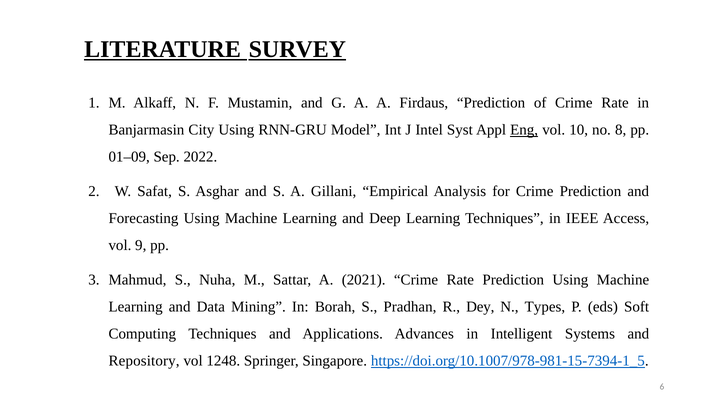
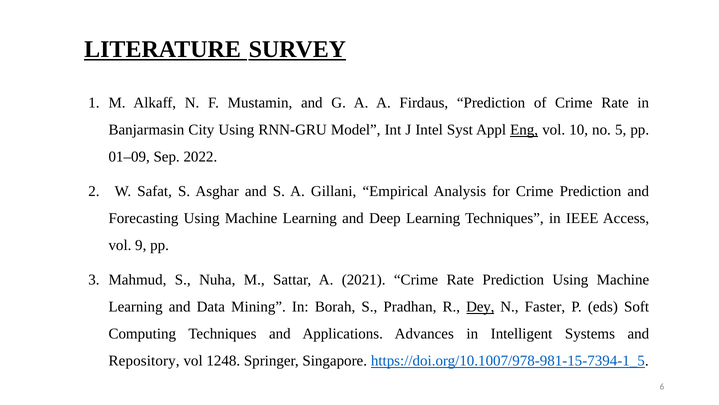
8: 8 -> 5
Dey underline: none -> present
Types: Types -> Faster
